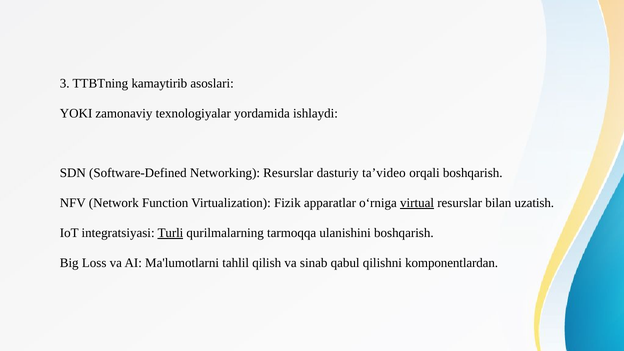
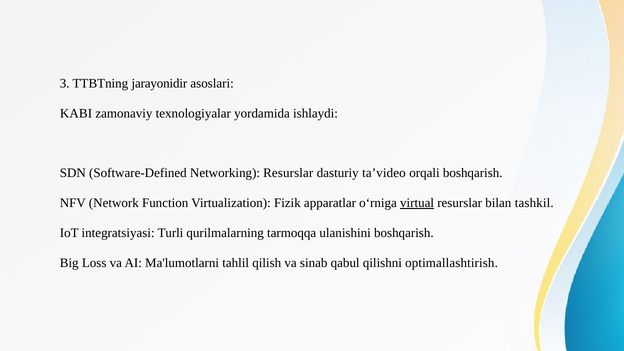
kamaytirib: kamaytirib -> jarayonidir
YOKI: YOKI -> KABI
uzatish: uzatish -> tashkil
Turli underline: present -> none
komponentlardan: komponentlardan -> optimallashtirish
